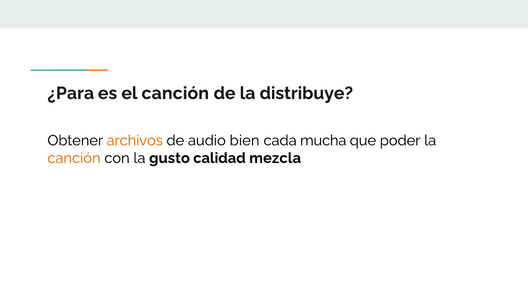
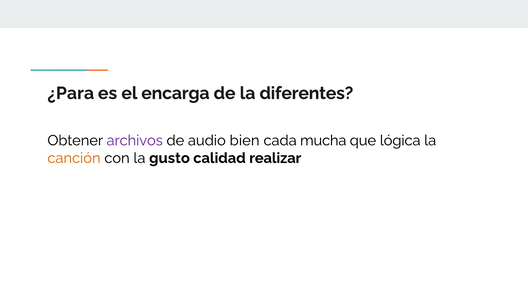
el canción: canción -> encarga
distribuye: distribuye -> diferentes
archivos colour: orange -> purple
poder: poder -> lógica
mezcla: mezcla -> realizar
